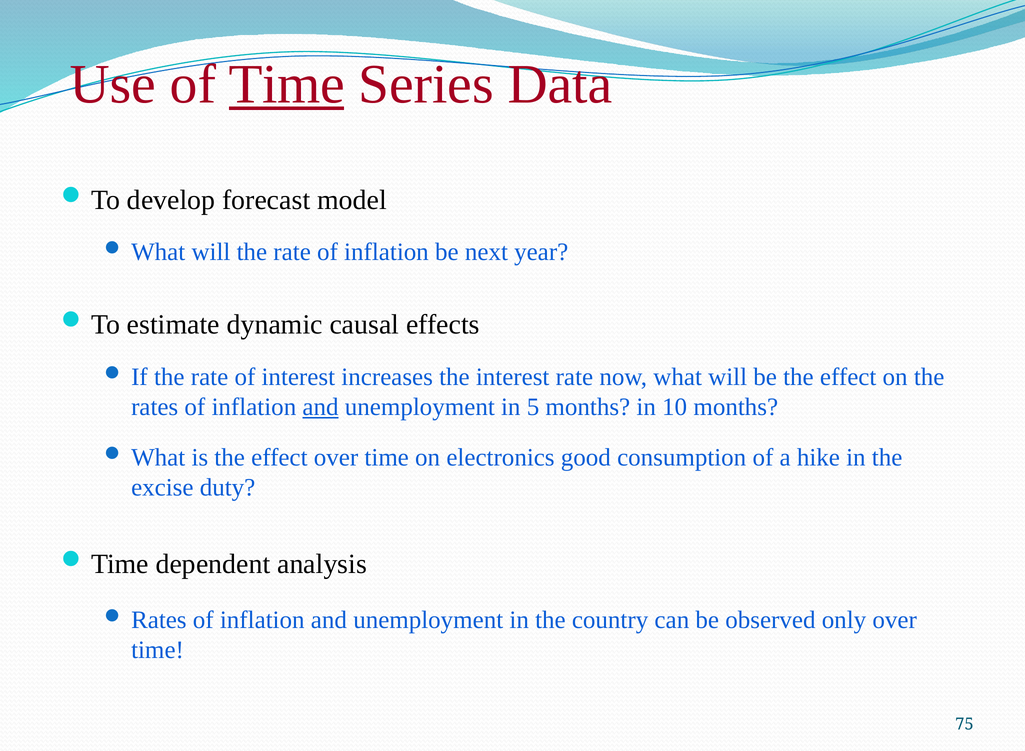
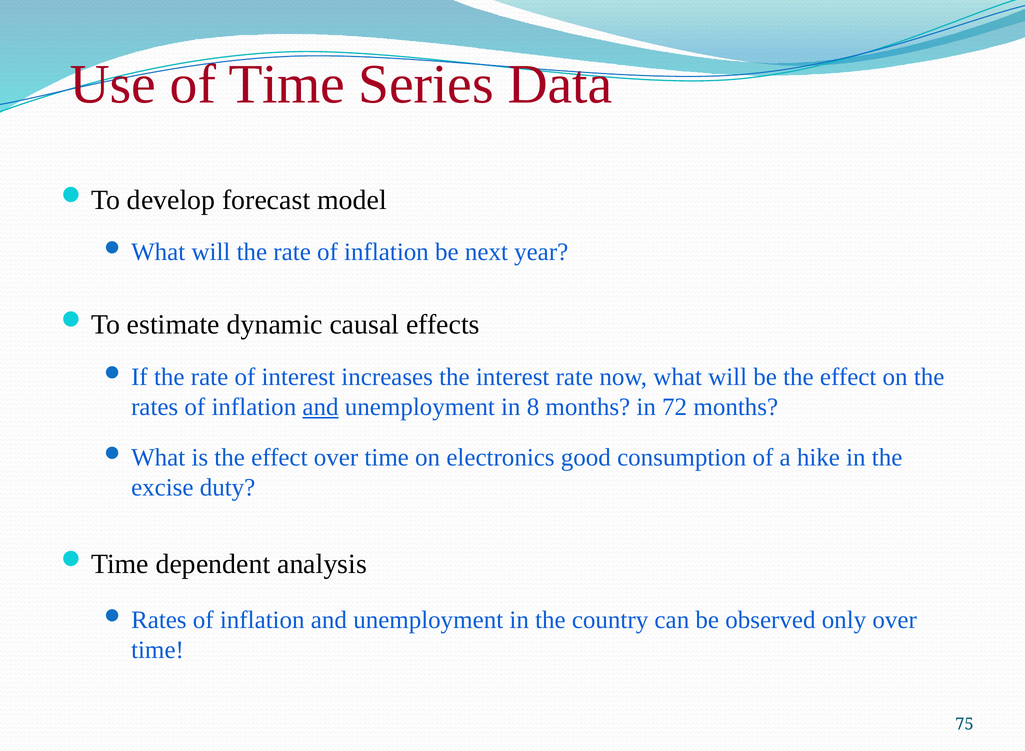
Time at (287, 84) underline: present -> none
5: 5 -> 8
10: 10 -> 72
